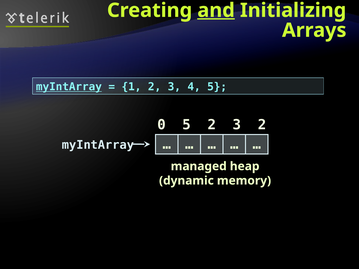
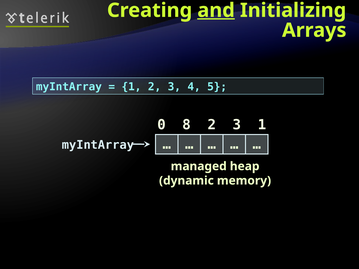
myIntArray at (69, 87) underline: present -> none
0 5: 5 -> 8
3 2: 2 -> 1
